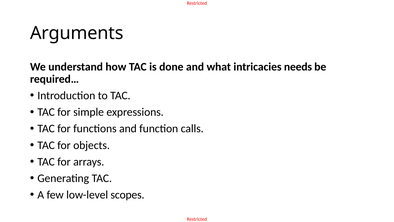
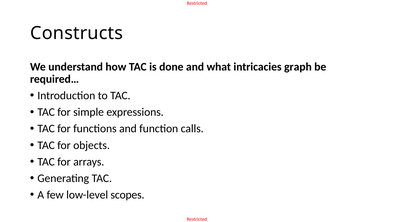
Arguments: Arguments -> Constructs
needs: needs -> graph
